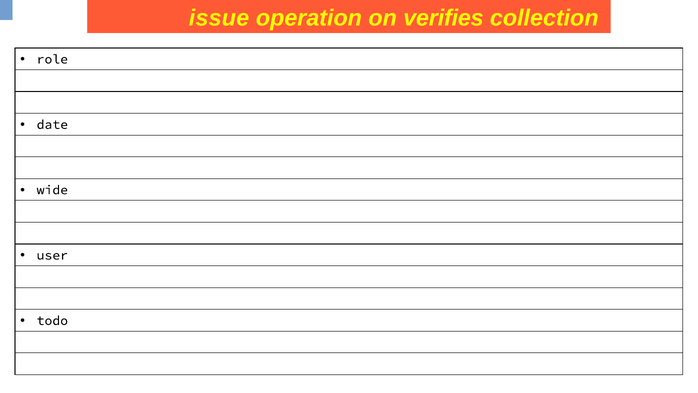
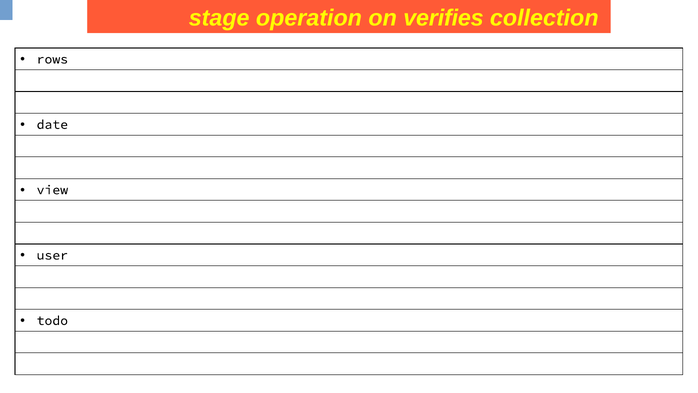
issue: issue -> stage
role: role -> rows
wide: wide -> view
